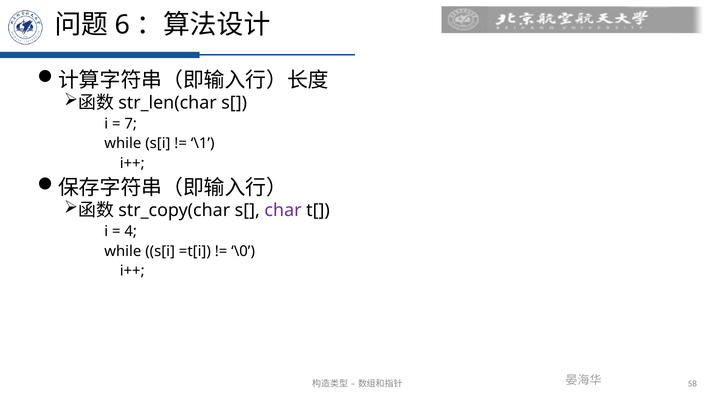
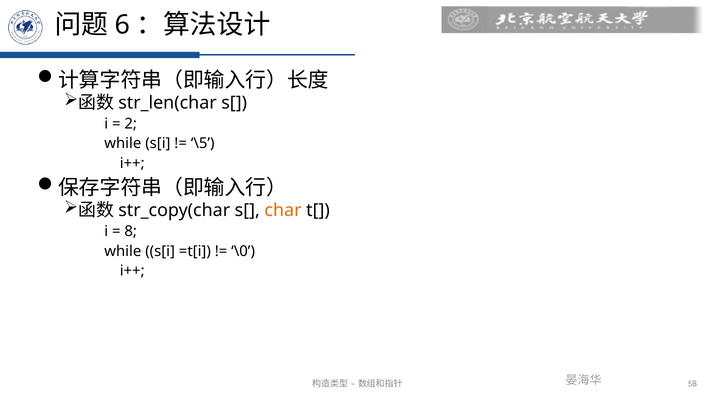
7: 7 -> 2
\1: \1 -> \5
char colour: purple -> orange
4: 4 -> 8
